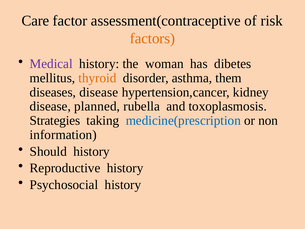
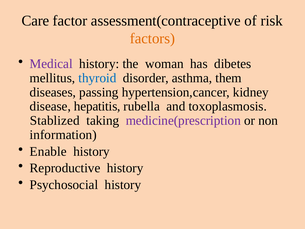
thyroid colour: orange -> blue
diseases disease: disease -> passing
planned: planned -> hepatitis
Strategies: Strategies -> Stablized
medicine(prescription colour: blue -> purple
Should: Should -> Enable
